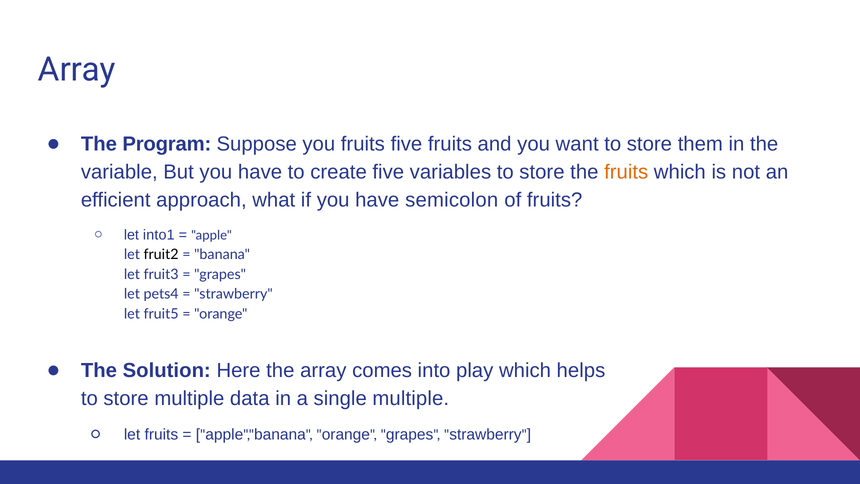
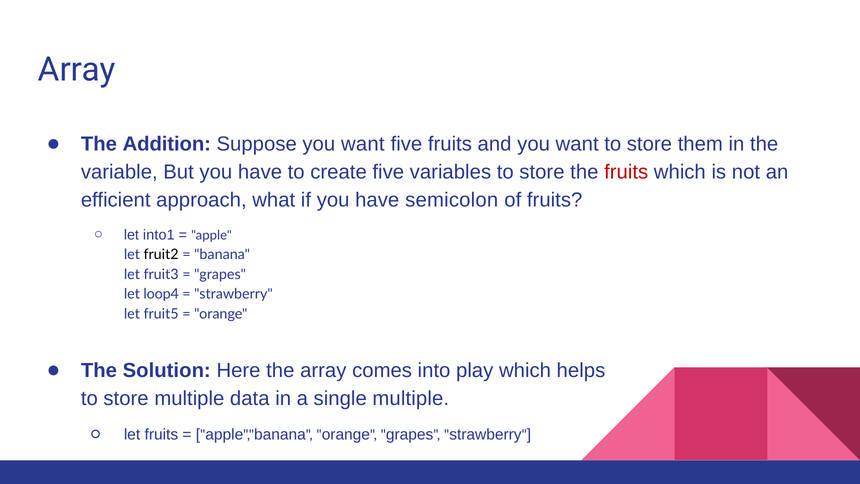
Program: Program -> Addition
Suppose you fruits: fruits -> want
fruits at (626, 172) colour: orange -> red
pets4: pets4 -> loop4
